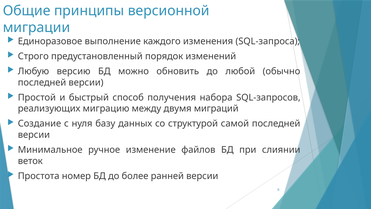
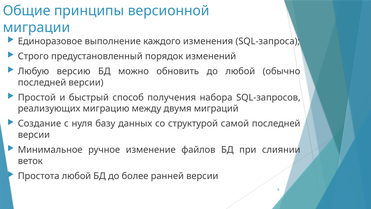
Простота номер: номер -> любой
